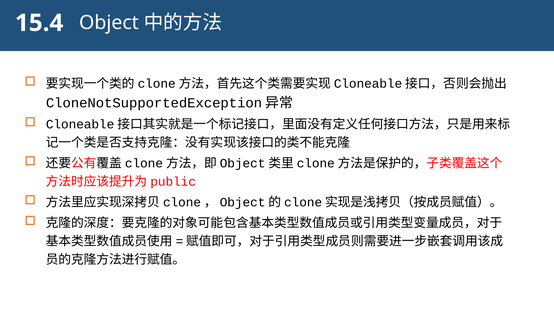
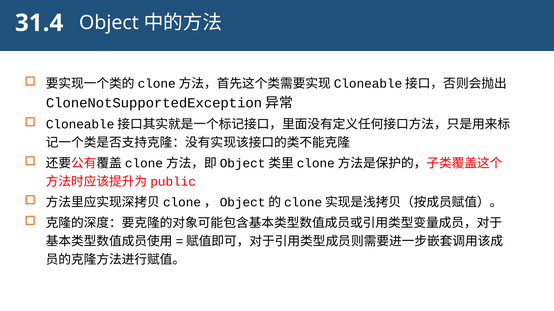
15.4: 15.4 -> 31.4
